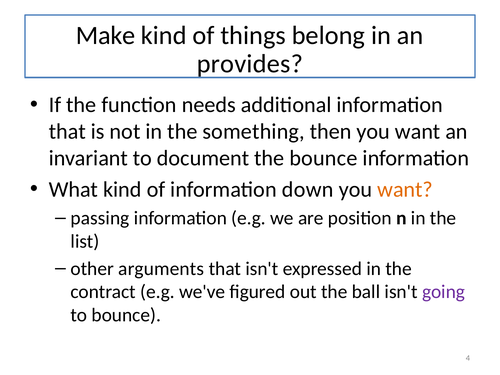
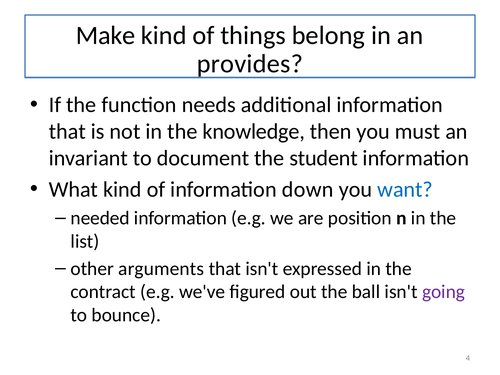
something: something -> knowledge
then you want: want -> must
the bounce: bounce -> student
want at (405, 189) colour: orange -> blue
passing: passing -> needed
